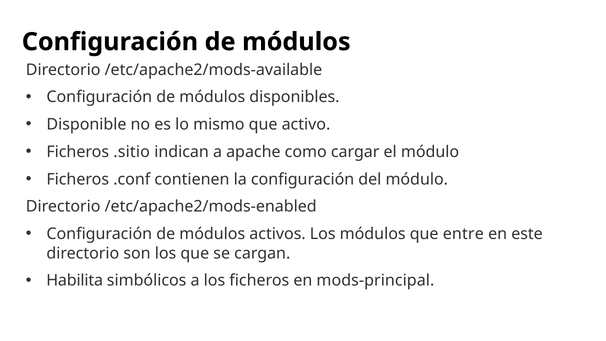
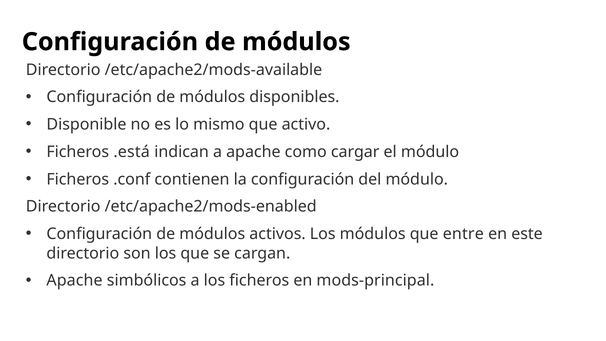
.sitio: .sitio -> .está
Habilita at (75, 280): Habilita -> Apache
